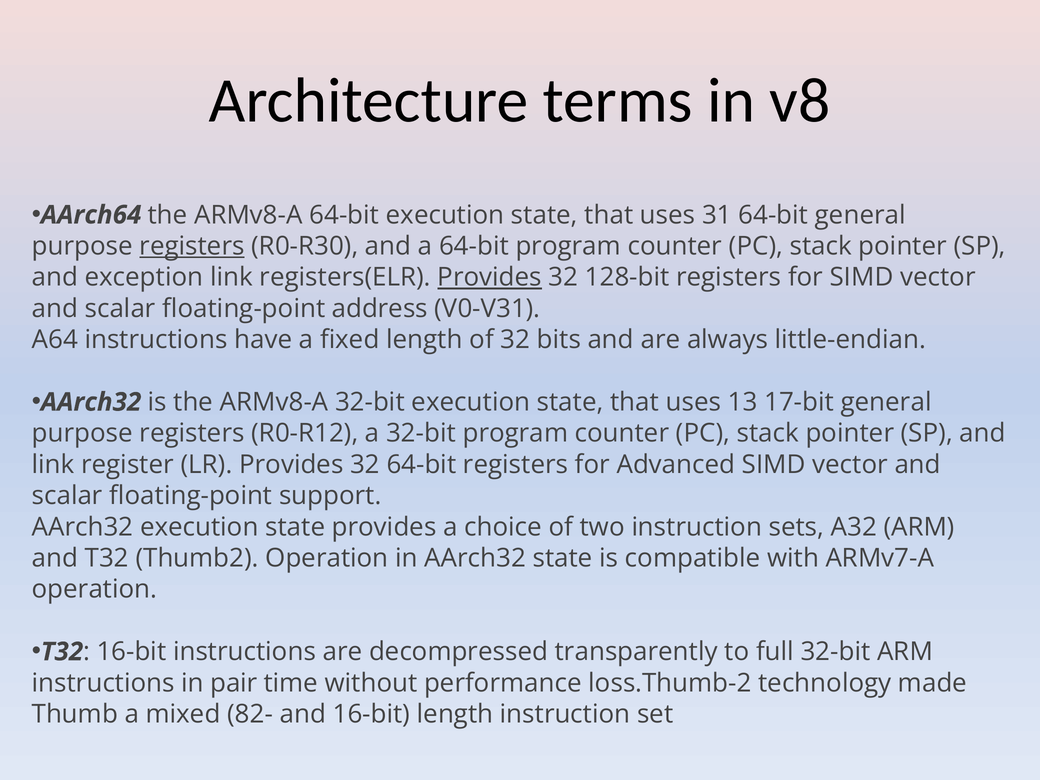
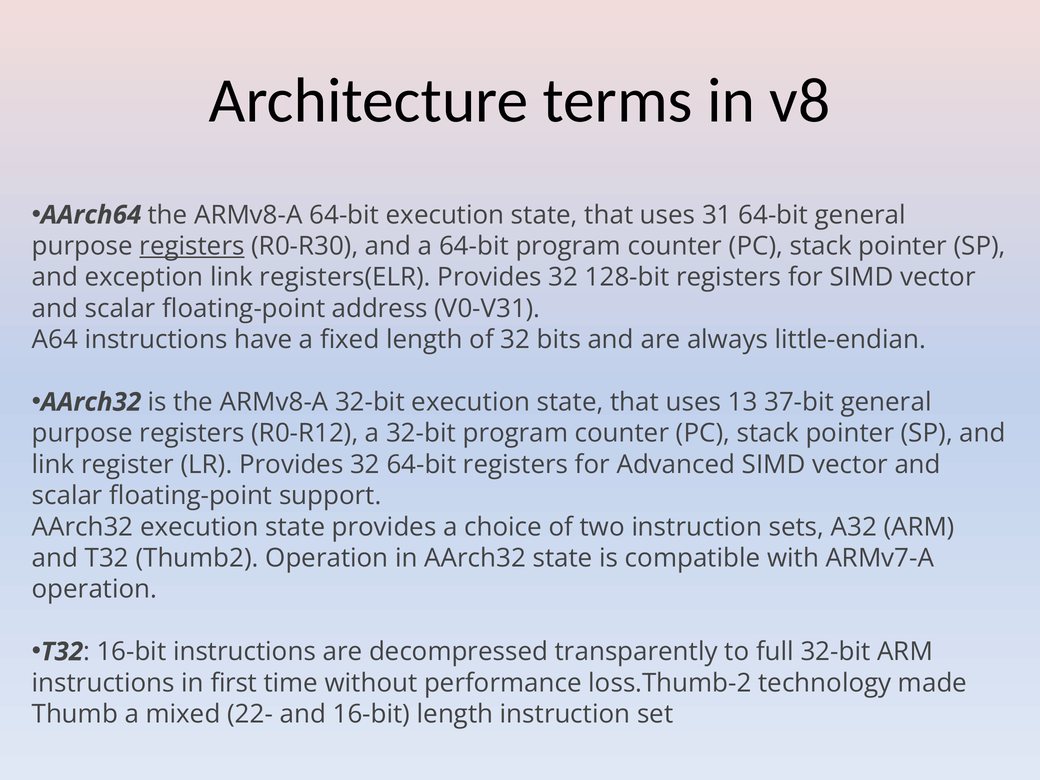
Provides at (490, 277) underline: present -> none
17-bit: 17-bit -> 37-bit
pair: pair -> first
82-: 82- -> 22-
